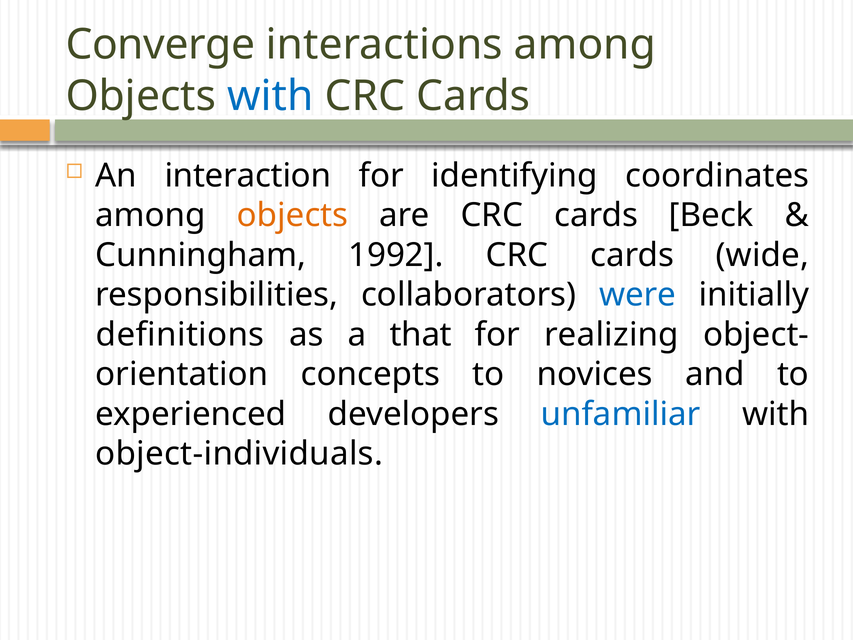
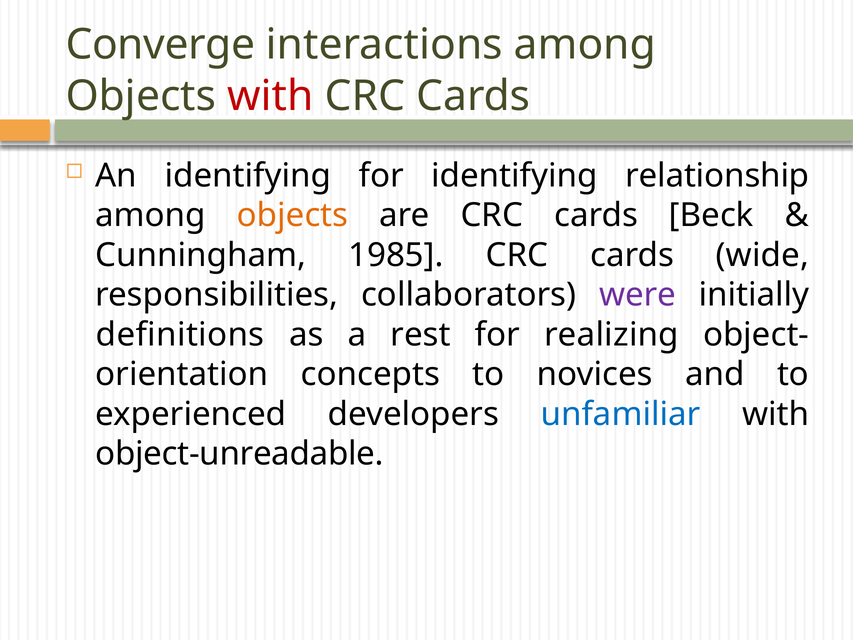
with at (270, 96) colour: blue -> red
An interaction: interaction -> identifying
coordinates: coordinates -> relationship
1992: 1992 -> 1985
were colour: blue -> purple
that: that -> rest
object-individuals: object-individuals -> object-unreadable
